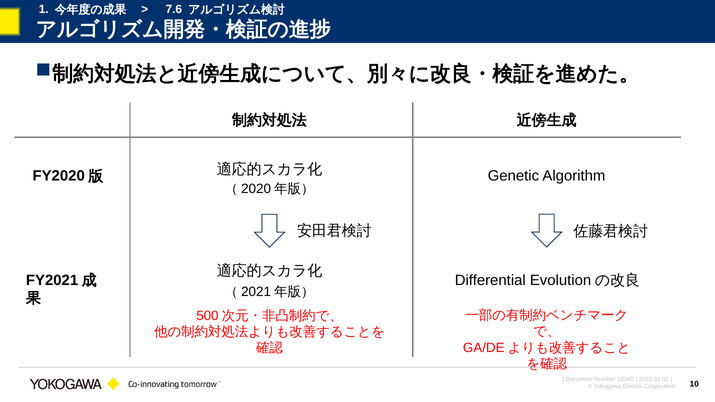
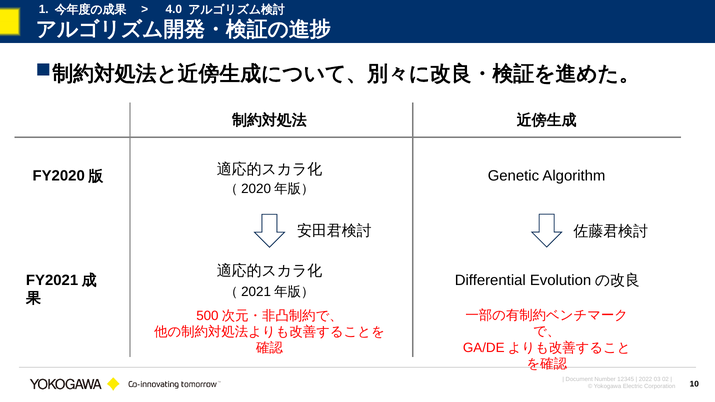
7.6: 7.6 -> 4.0
